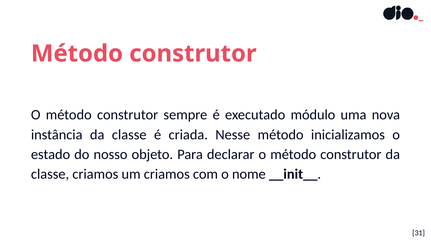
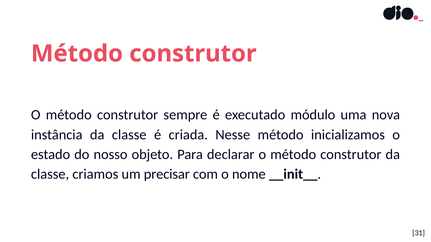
um criamos: criamos -> precisar
